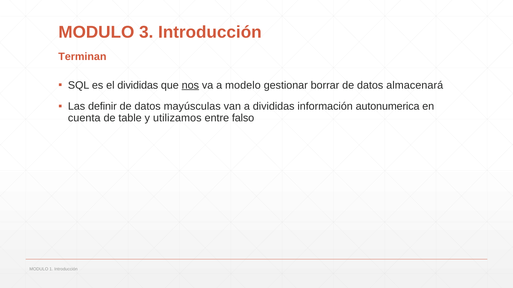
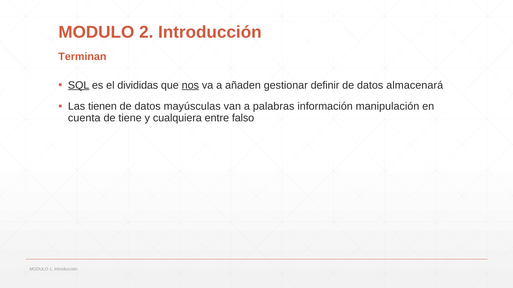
3: 3 -> 2
SQL underline: none -> present
modelo: modelo -> añaden
borrar: borrar -> definir
definir: definir -> tienen
a divididas: divididas -> palabras
autonumerica: autonumerica -> manipulación
table: table -> tiene
utilizamos: utilizamos -> cualquiera
